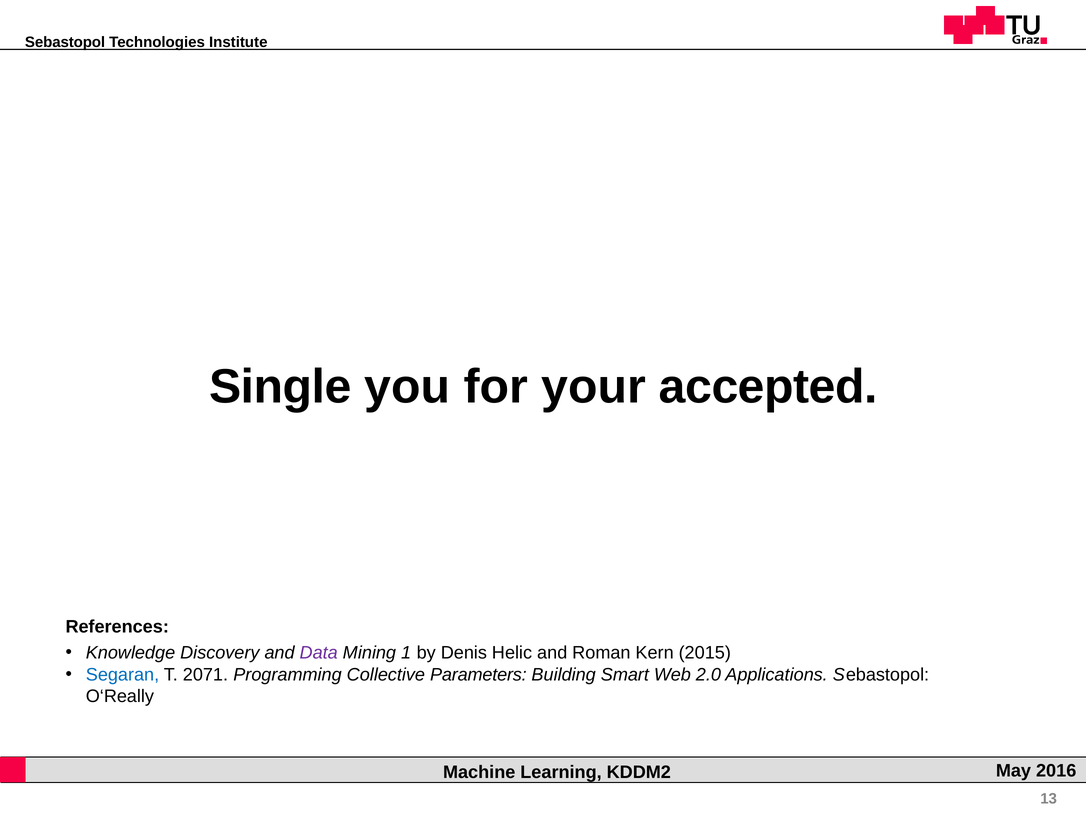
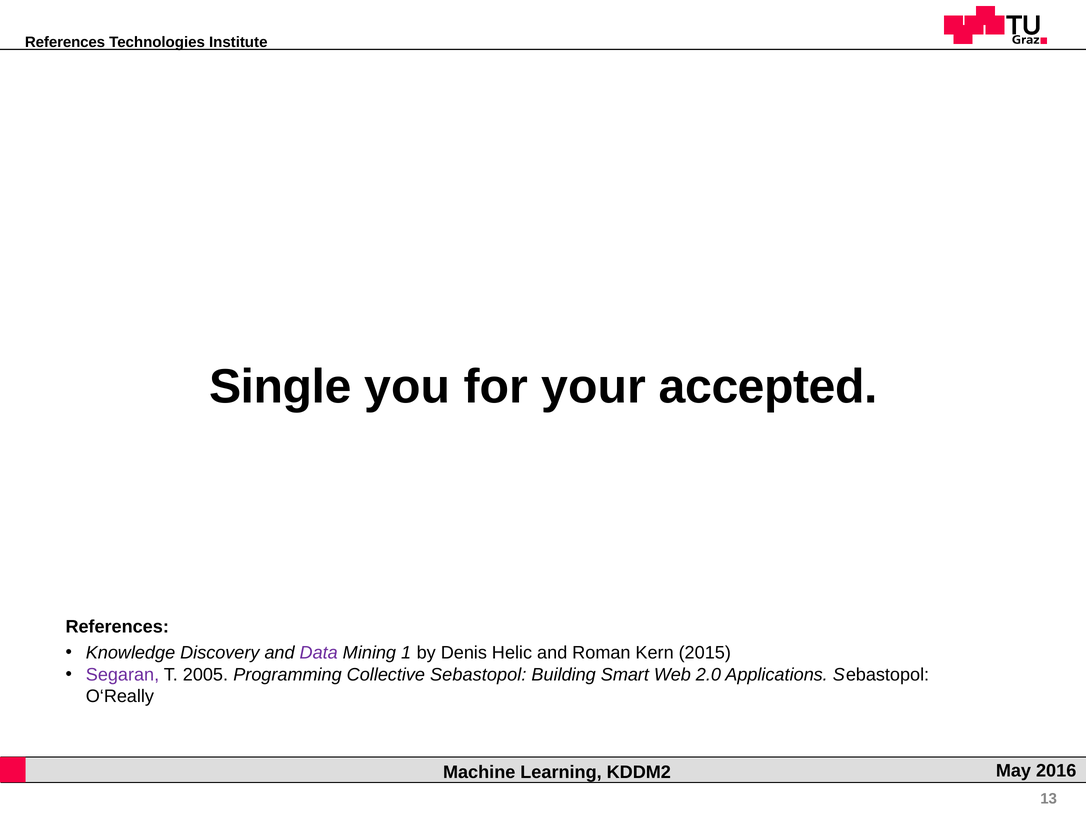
Sebastopol at (65, 42): Sebastopol -> References
Segaran colour: blue -> purple
2071: 2071 -> 2005
Collective Parameters: Parameters -> Sebastopol
